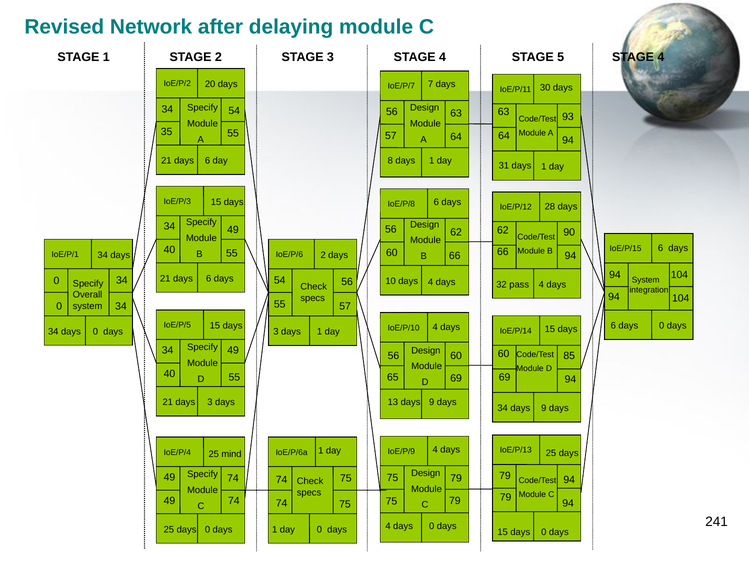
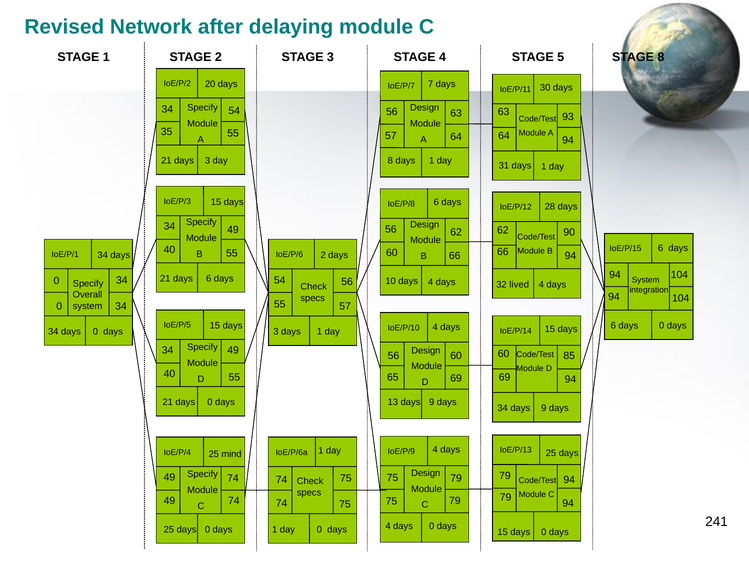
5 STAGE 4: 4 -> 8
6 at (207, 161): 6 -> 3
pass: pass -> lived
21 days 3: 3 -> 0
